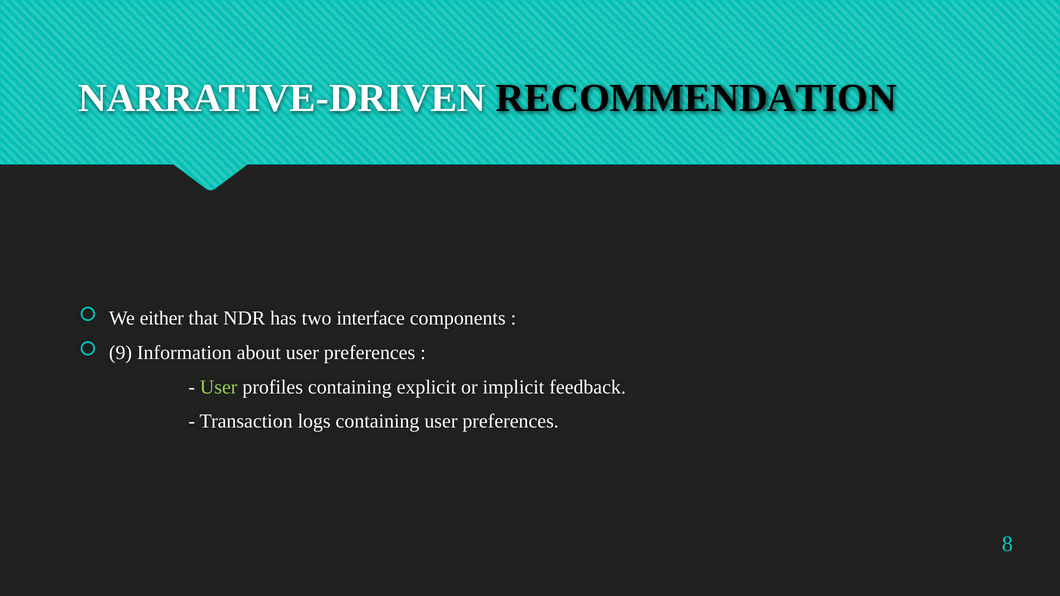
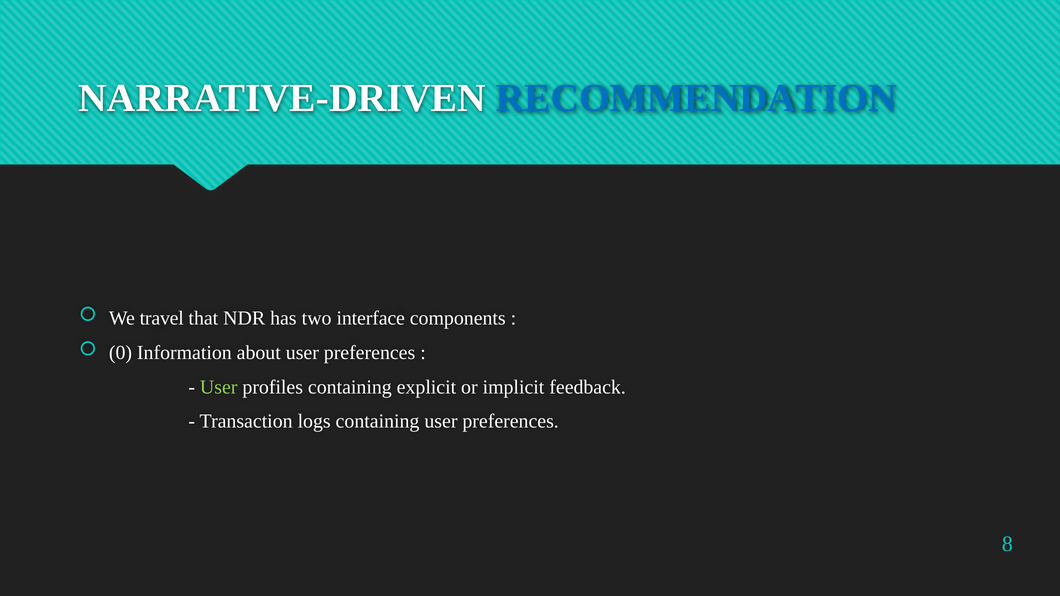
RECOMMENDATION colour: black -> blue
either: either -> travel
9: 9 -> 0
